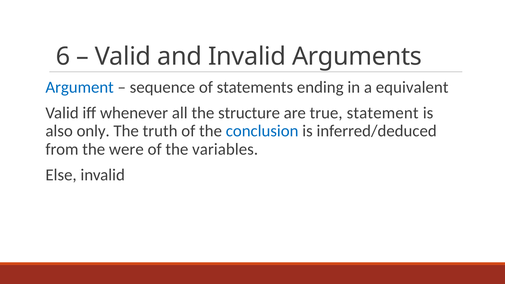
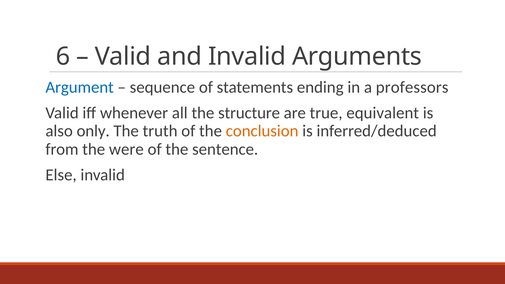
equivalent: equivalent -> professors
statement: statement -> equivalent
conclusion colour: blue -> orange
variables: variables -> sentence
